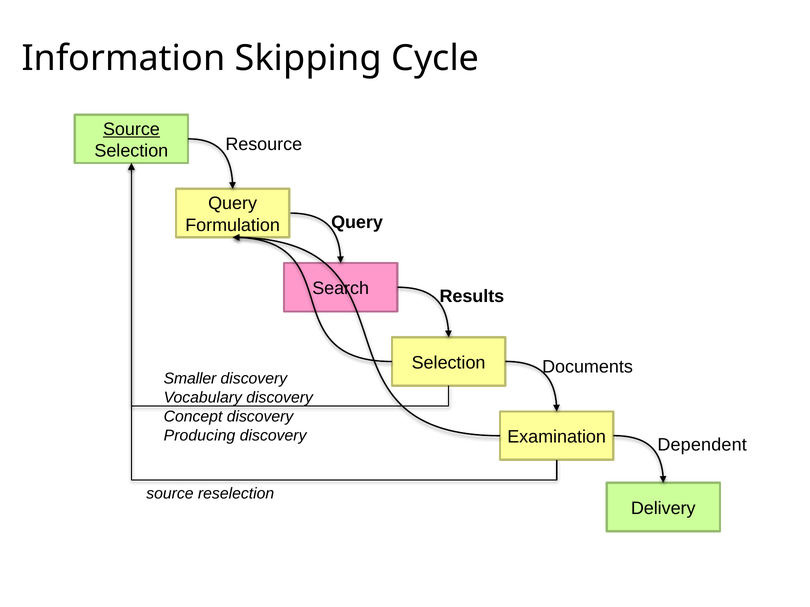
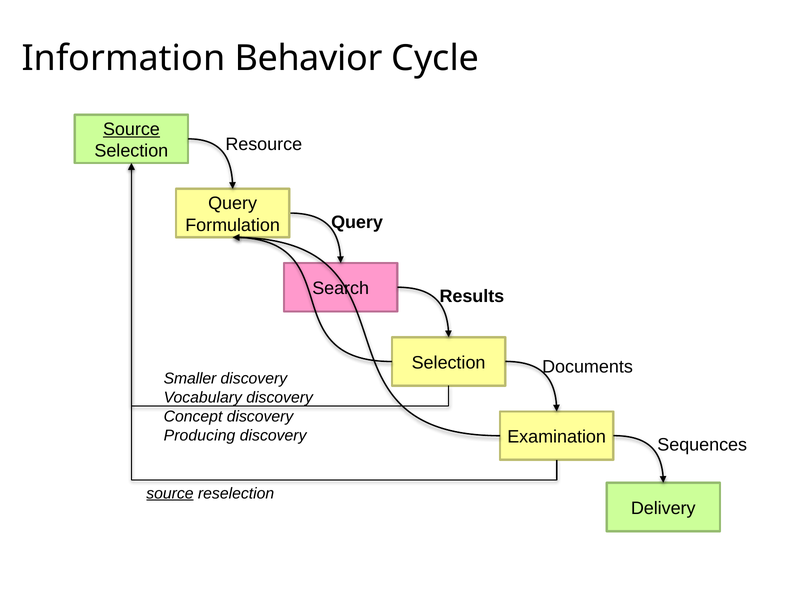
Skipping: Skipping -> Behavior
Dependent: Dependent -> Sequences
source at (170, 494) underline: none -> present
